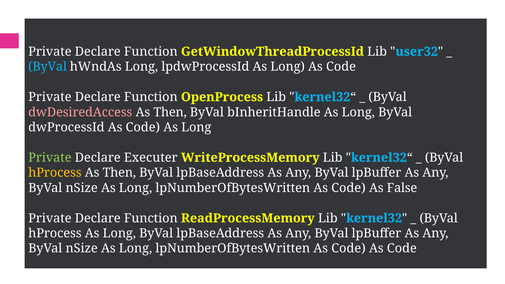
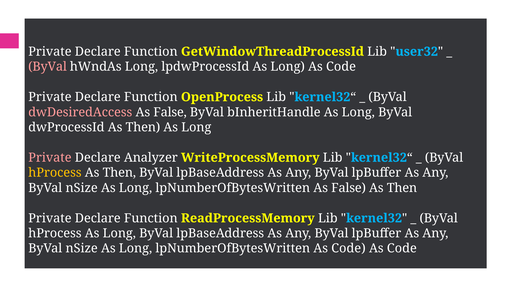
ByVal at (48, 67) colour: light blue -> pink
Then at (170, 112): Then -> False
dwProcessId As Code: Code -> Then
Private at (50, 158) colour: light green -> pink
Executer: Executer -> Analyzer
Code at (348, 188): Code -> False
False at (402, 188): False -> Then
